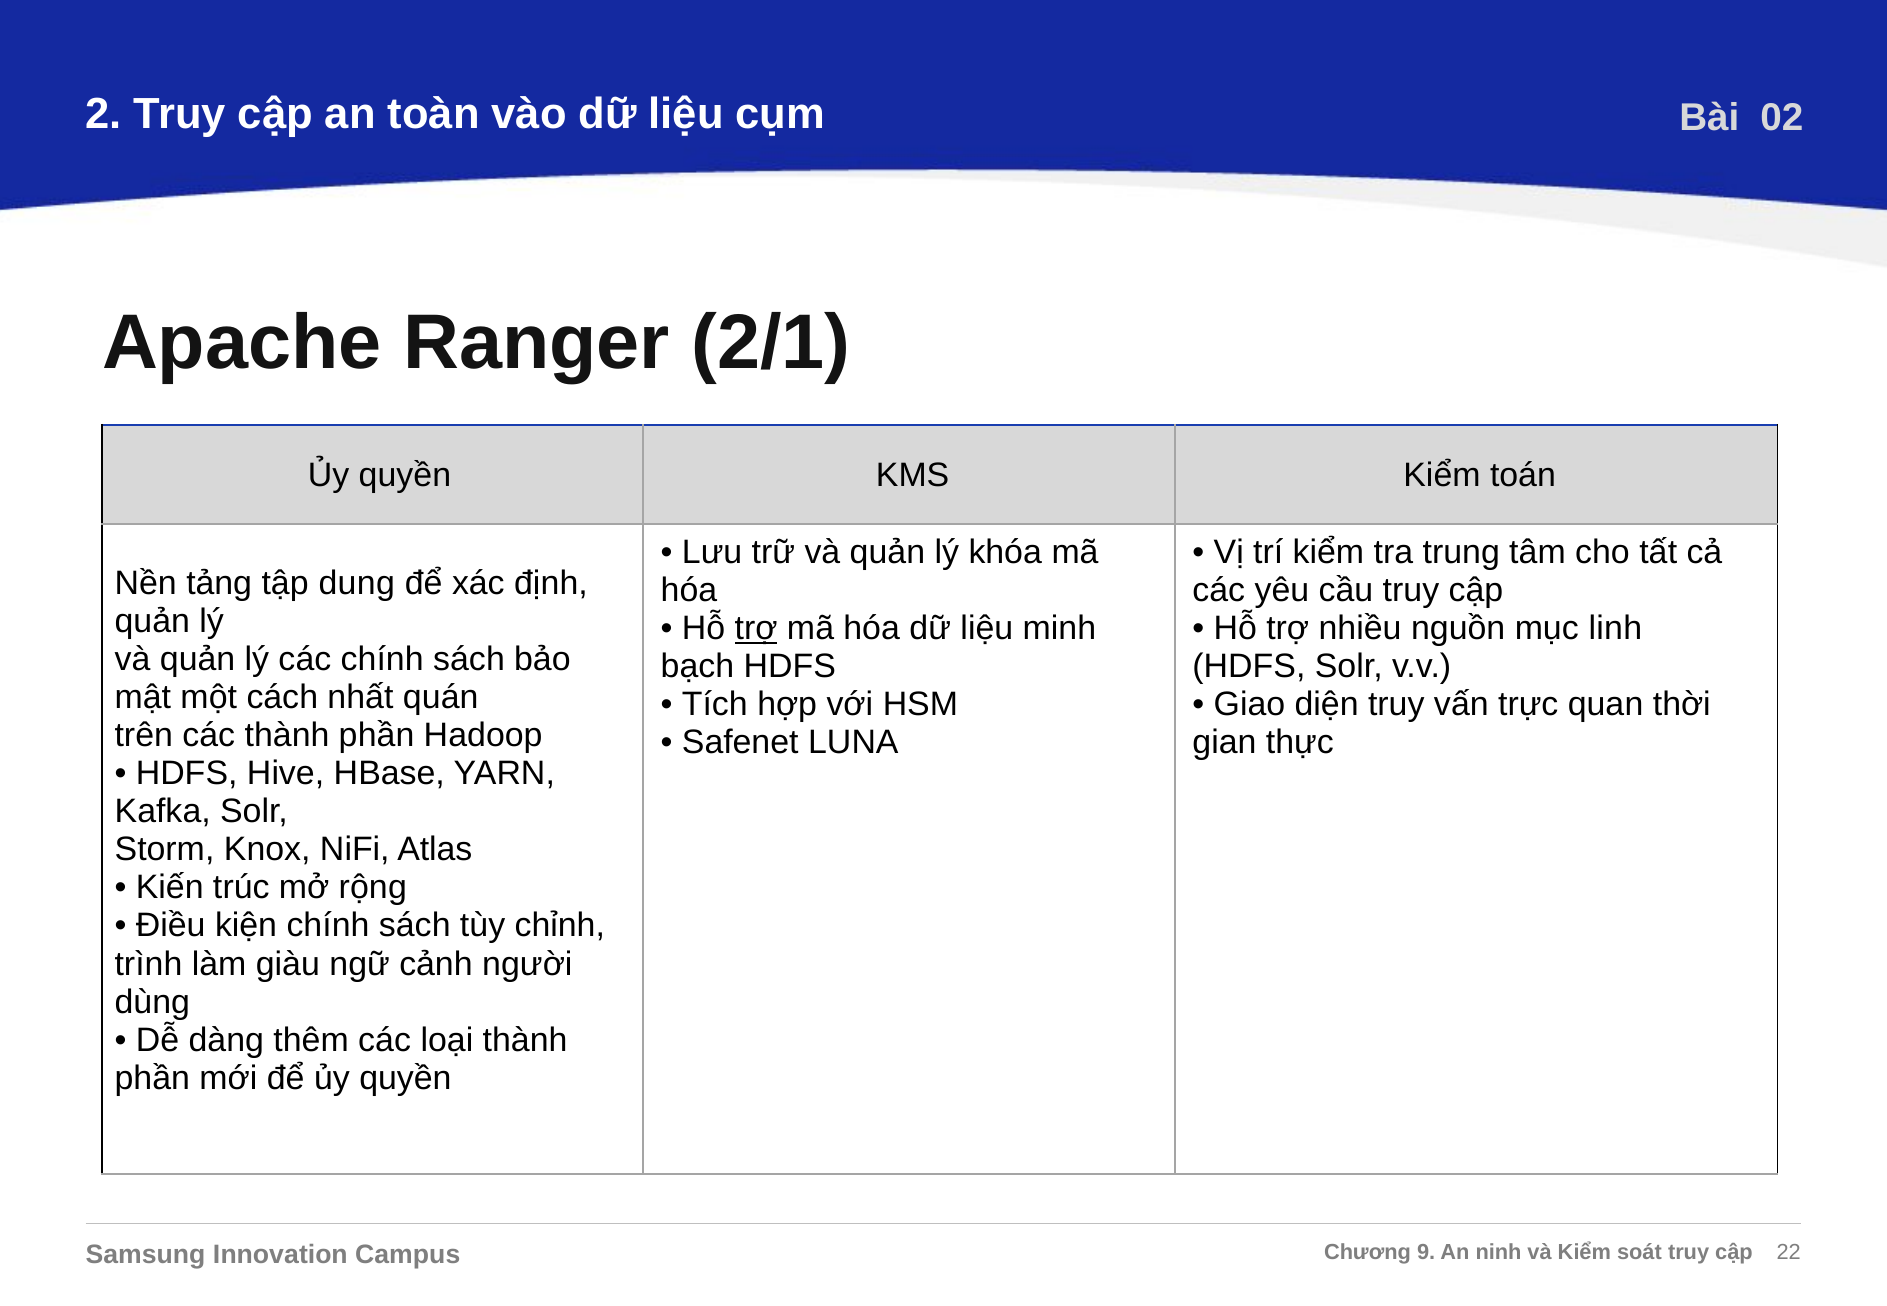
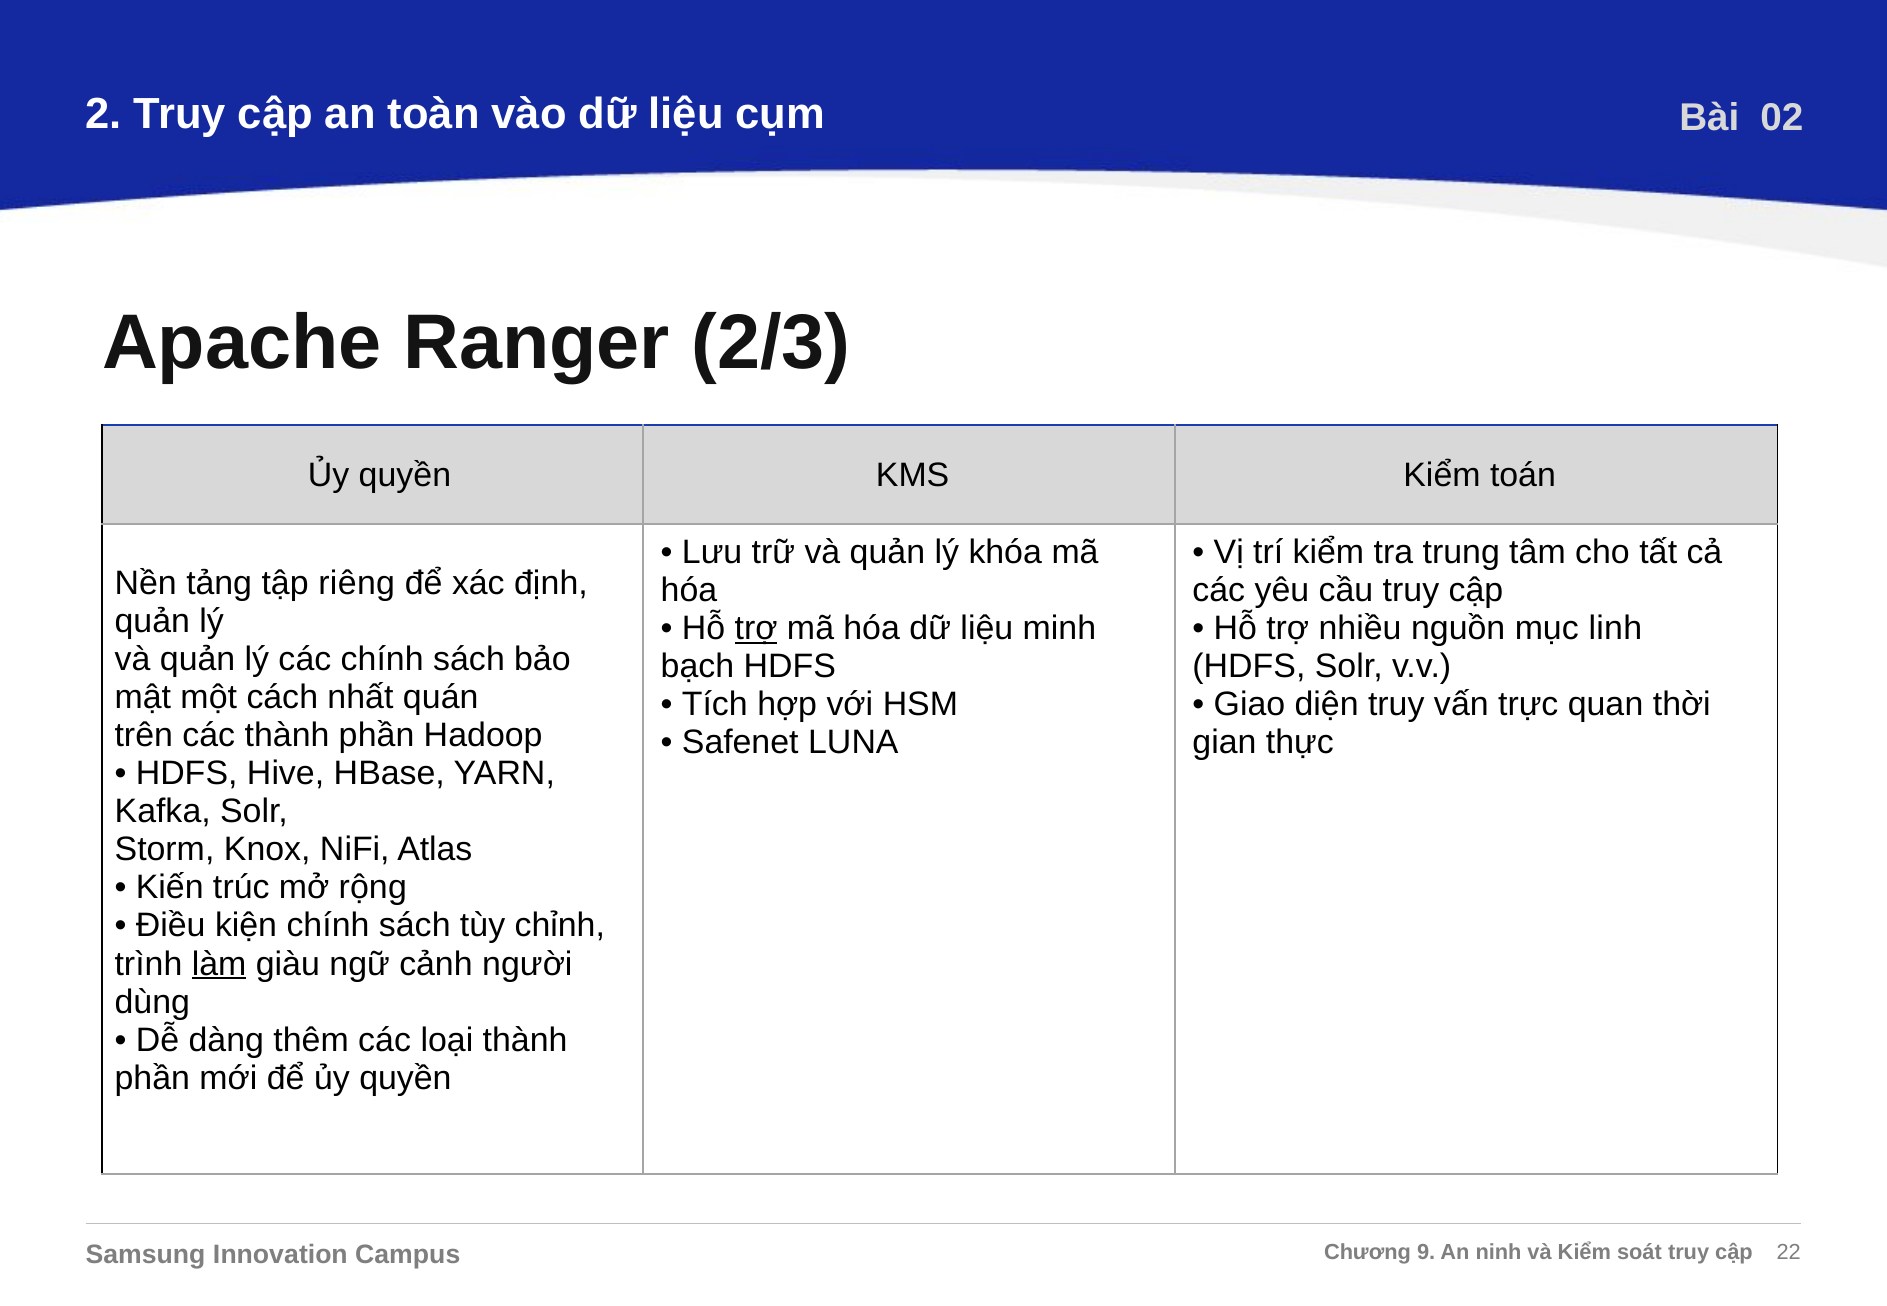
2/1: 2/1 -> 2/3
dung: dung -> riêng
làm underline: none -> present
